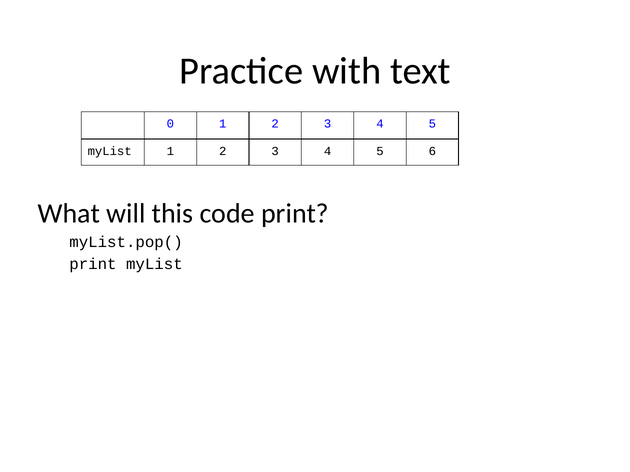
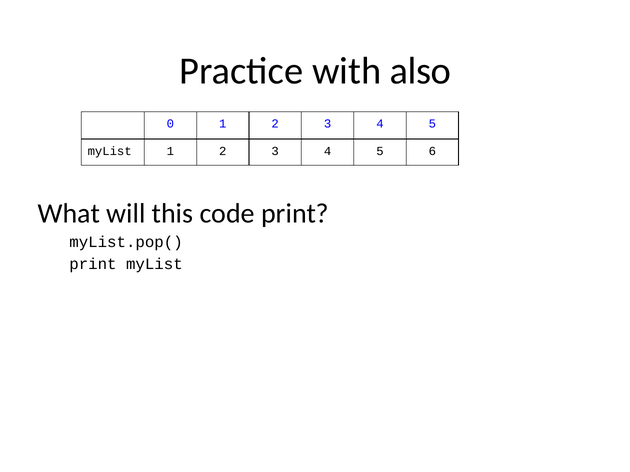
text: text -> also
